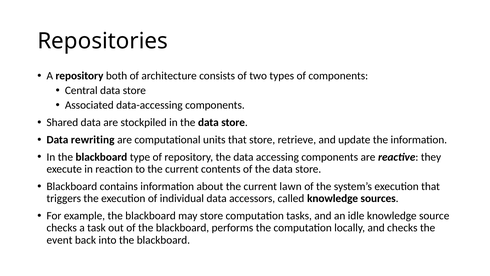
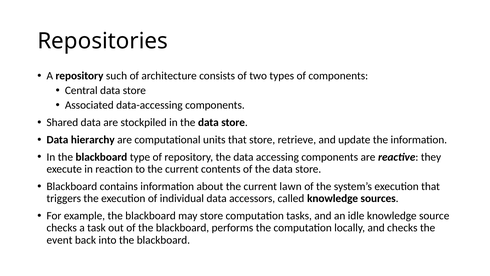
both: both -> such
rewriting: rewriting -> hierarchy
